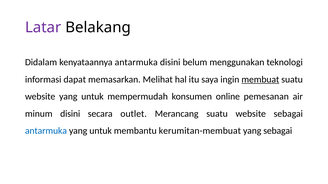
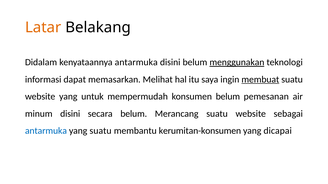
Latar colour: purple -> orange
menggunakan underline: none -> present
konsumen online: online -> belum
secara outlet: outlet -> belum
untuk at (101, 131): untuk -> suatu
kerumitan-membuat: kerumitan-membuat -> kerumitan-konsumen
yang sebagai: sebagai -> dicapai
